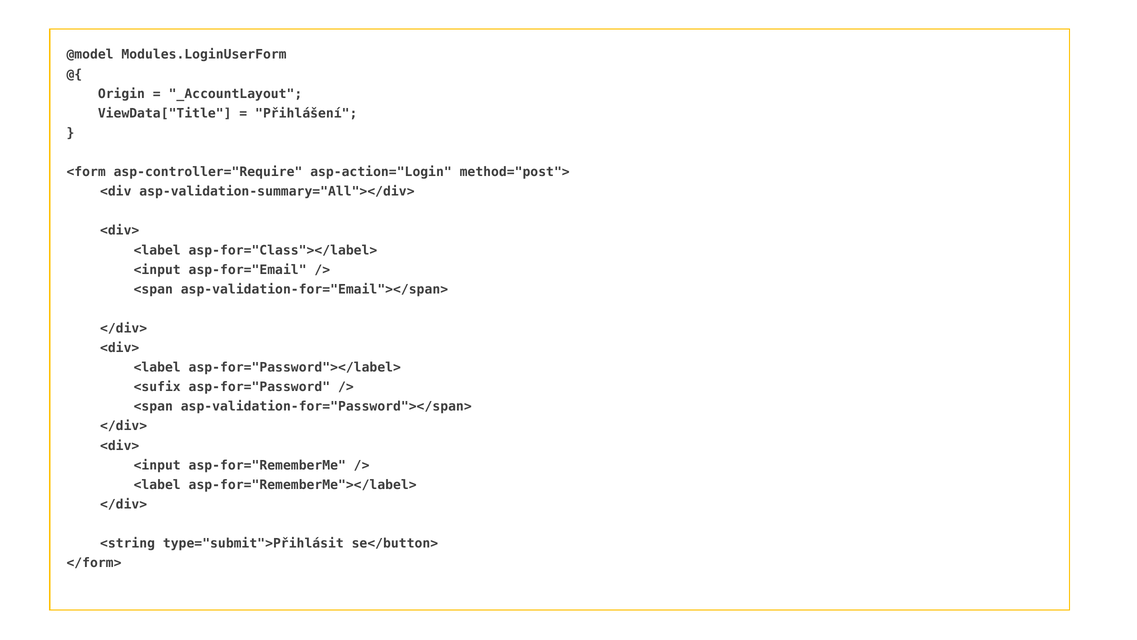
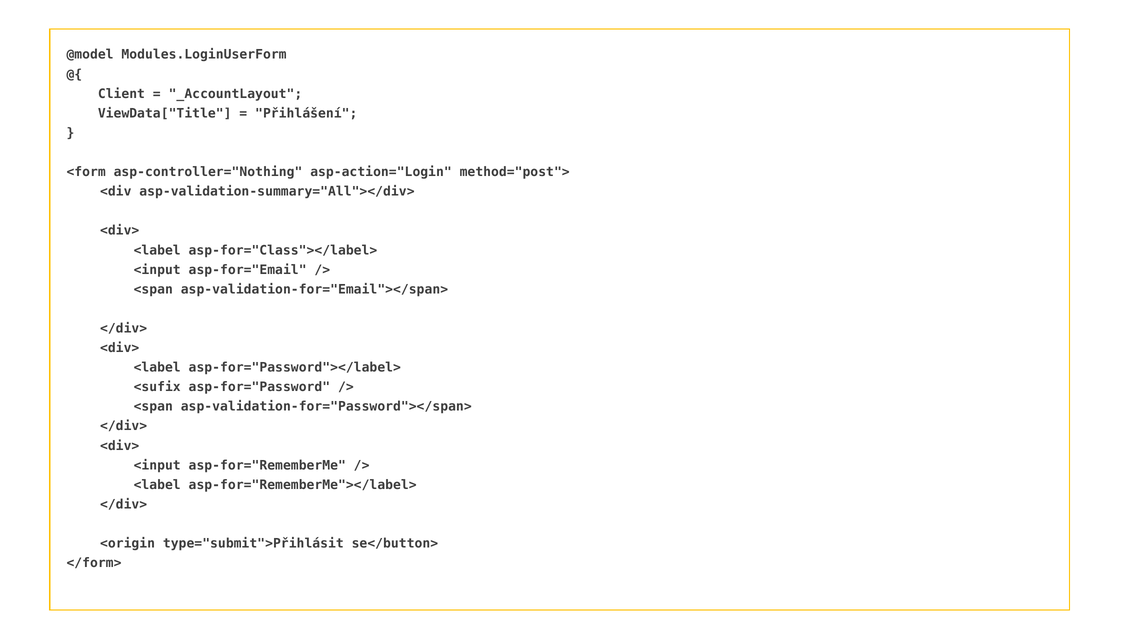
Origin: Origin -> Client
asp-controller="Require: asp-controller="Require -> asp-controller="Nothing
<string: <string -> <origin
